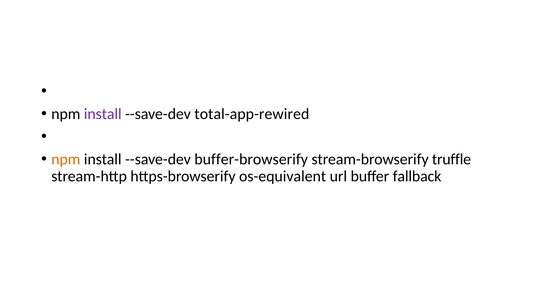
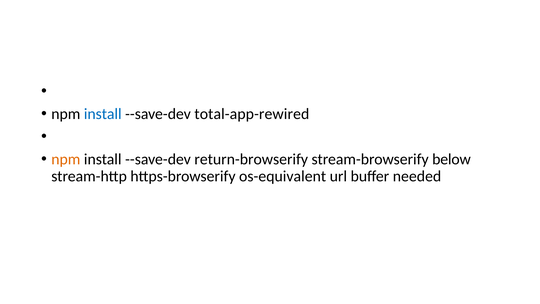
install at (103, 114) colour: purple -> blue
buffer-browserify: buffer-browserify -> return-browserify
truffle: truffle -> below
fallback: fallback -> needed
